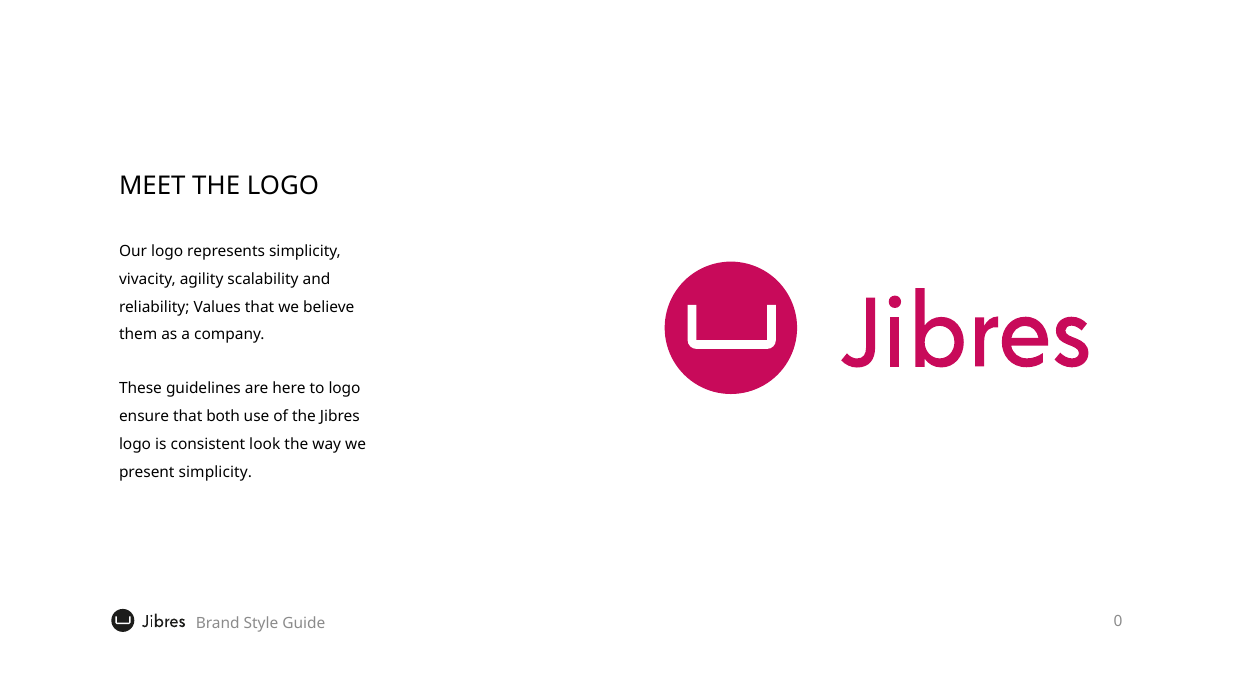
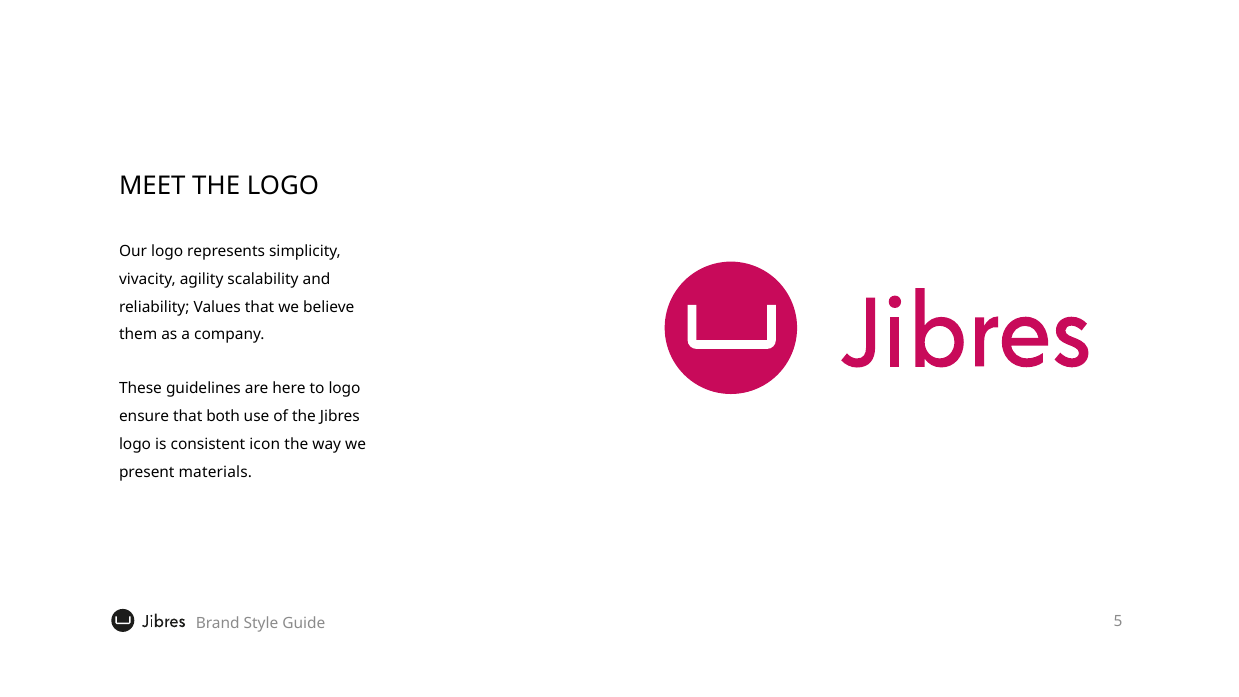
look: look -> icon
present simplicity: simplicity -> materials
0: 0 -> 5
